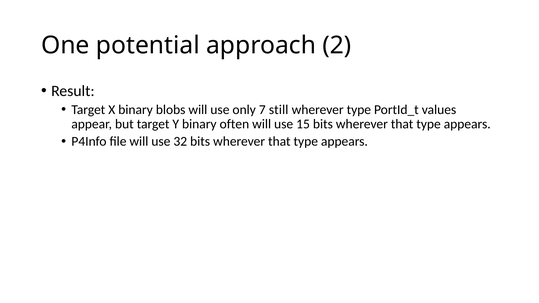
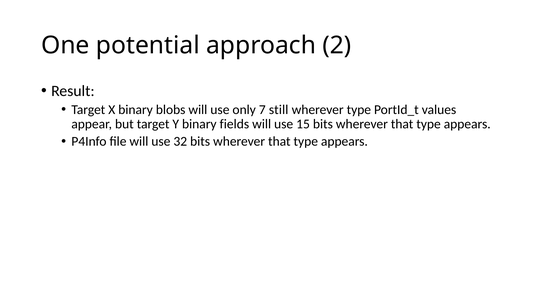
often: often -> fields
